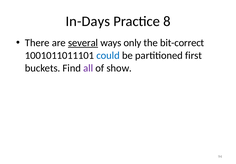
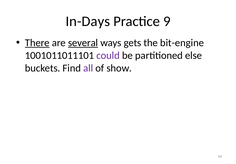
8: 8 -> 9
There underline: none -> present
only: only -> gets
bit-correct: bit-correct -> bit-engine
could colour: blue -> purple
first: first -> else
